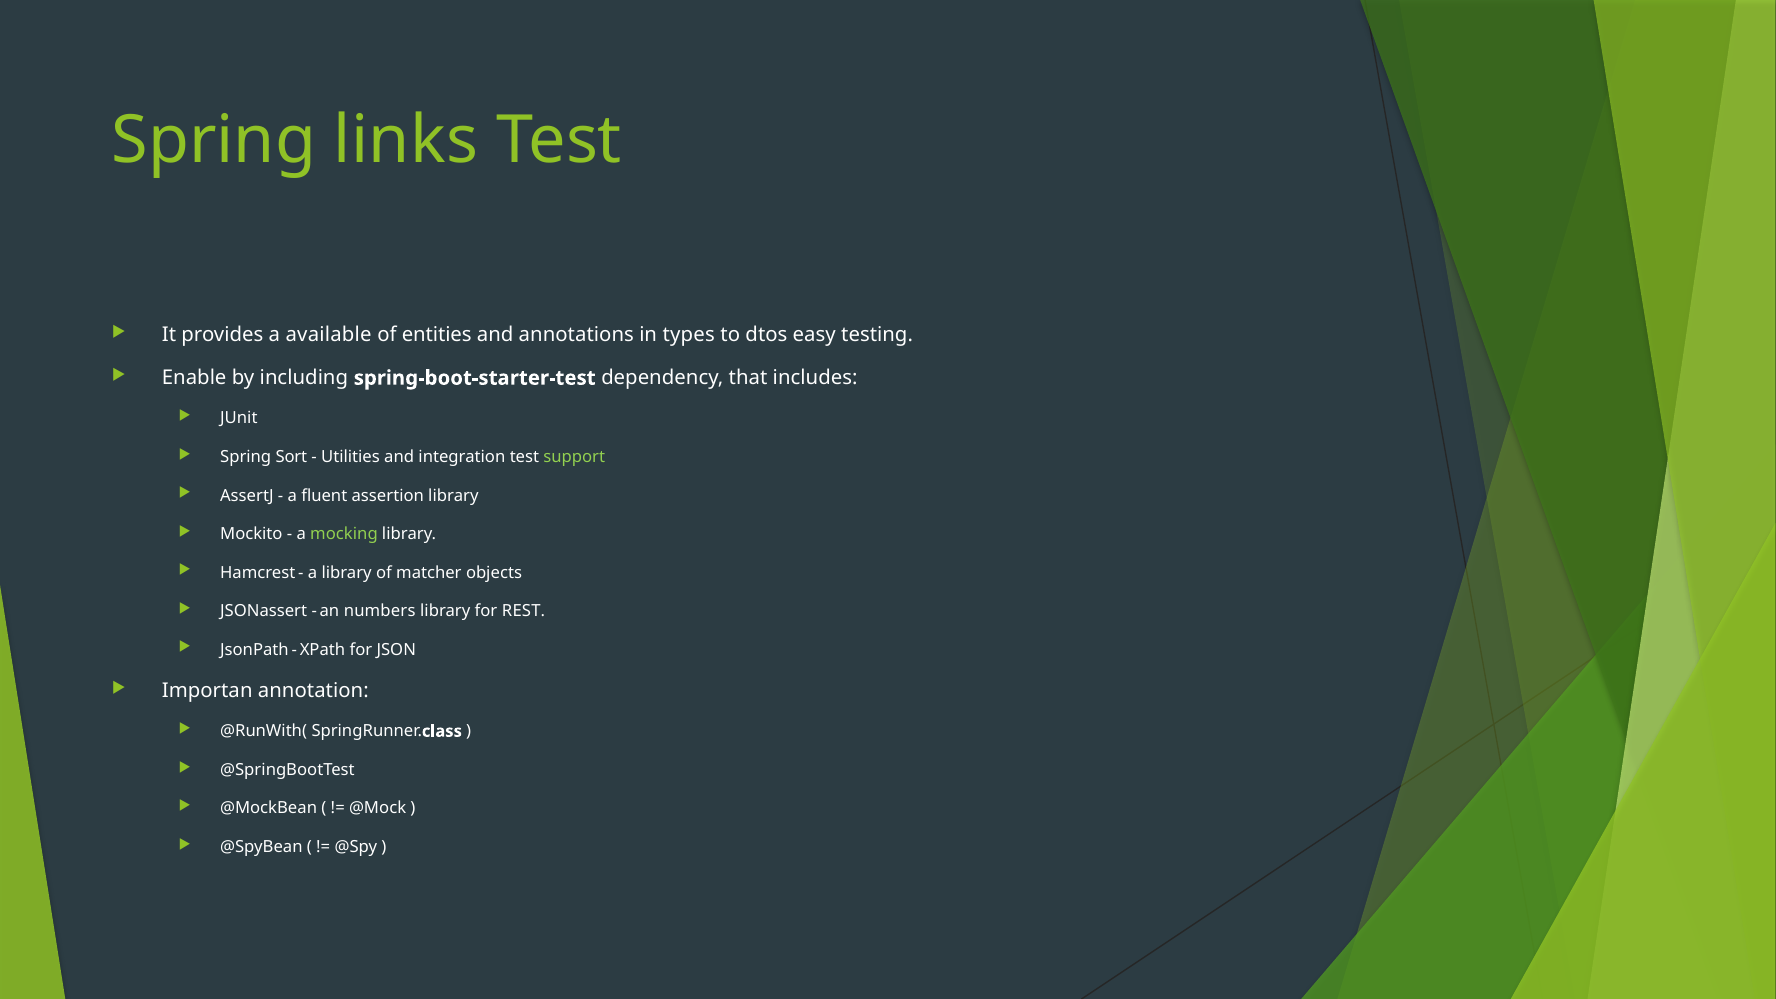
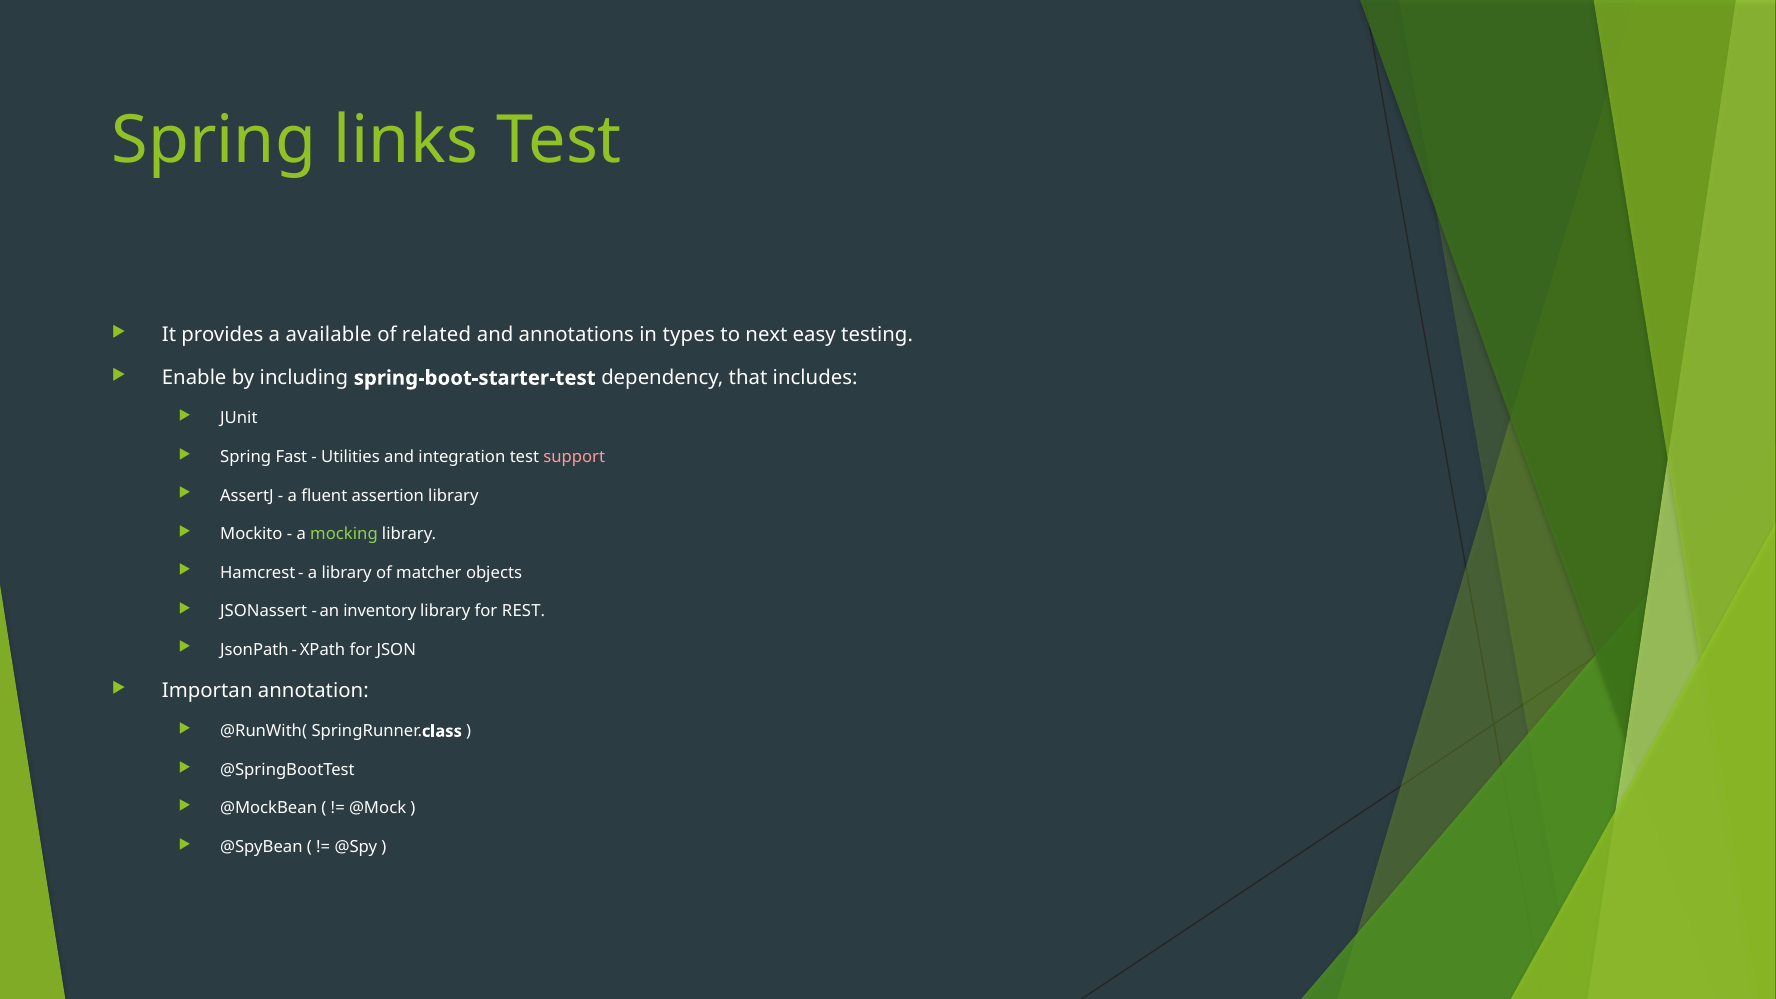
entities: entities -> related
dtos: dtos -> next
Sort: Sort -> Fast
support colour: light green -> pink
numbers: numbers -> inventory
